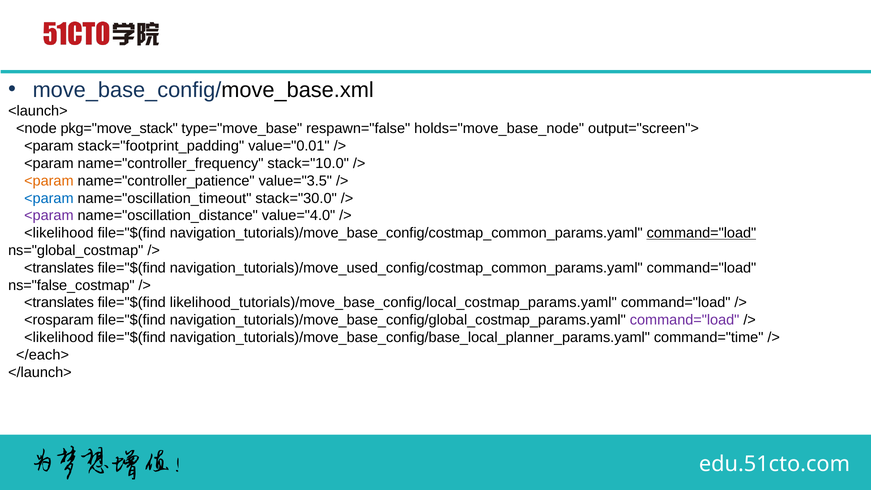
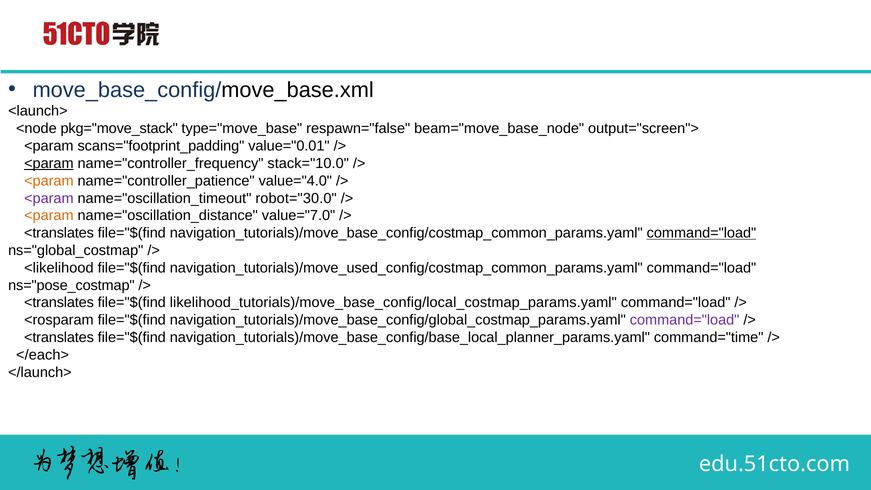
holds="move_base_node: holds="move_base_node -> beam="move_base_node
stack="footprint_padding: stack="footprint_padding -> scans="footprint_padding
<param at (49, 163) underline: none -> present
value="3.5: value="3.5 -> value="4.0
<param at (49, 198) colour: blue -> purple
stack="30.0: stack="30.0 -> robot="30.0
<param at (49, 216) colour: purple -> orange
value="4.0: value="4.0 -> value="7.0
<likelihood at (59, 233): <likelihood -> <translates
<translates at (59, 268): <translates -> <likelihood
ns="false_costmap: ns="false_costmap -> ns="pose_costmap
<likelihood at (59, 337): <likelihood -> <translates
